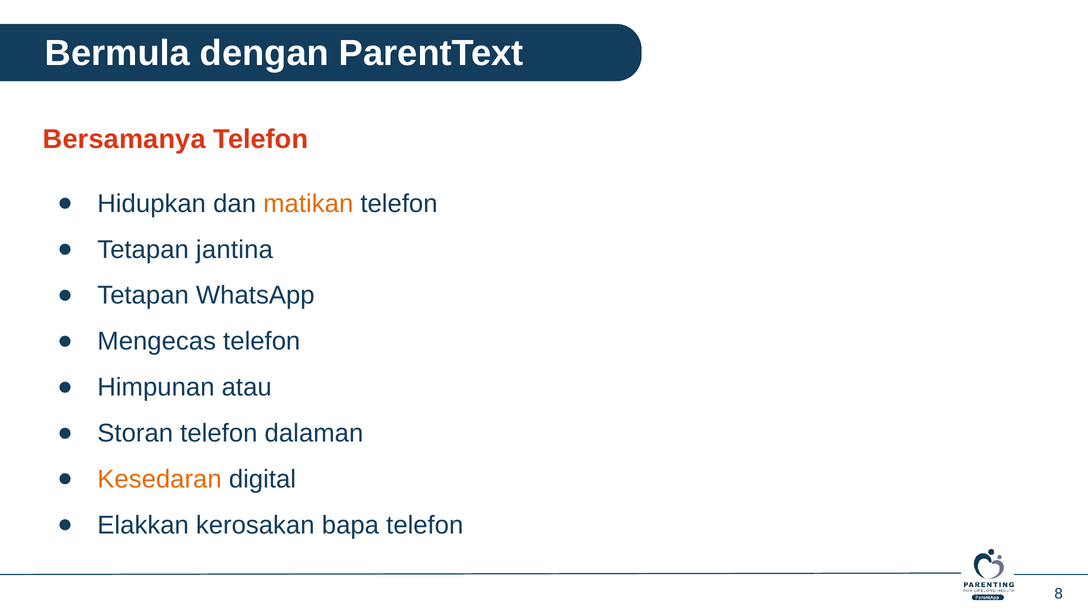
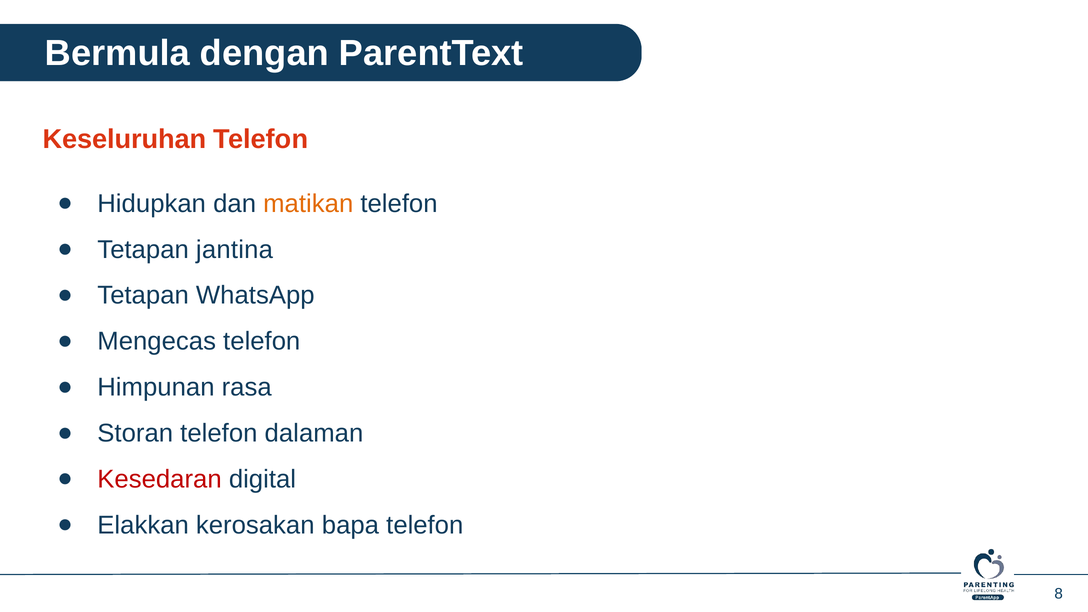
Bersamanya: Bersamanya -> Keseluruhan
atau: atau -> rasa
Kesedaran colour: orange -> red
